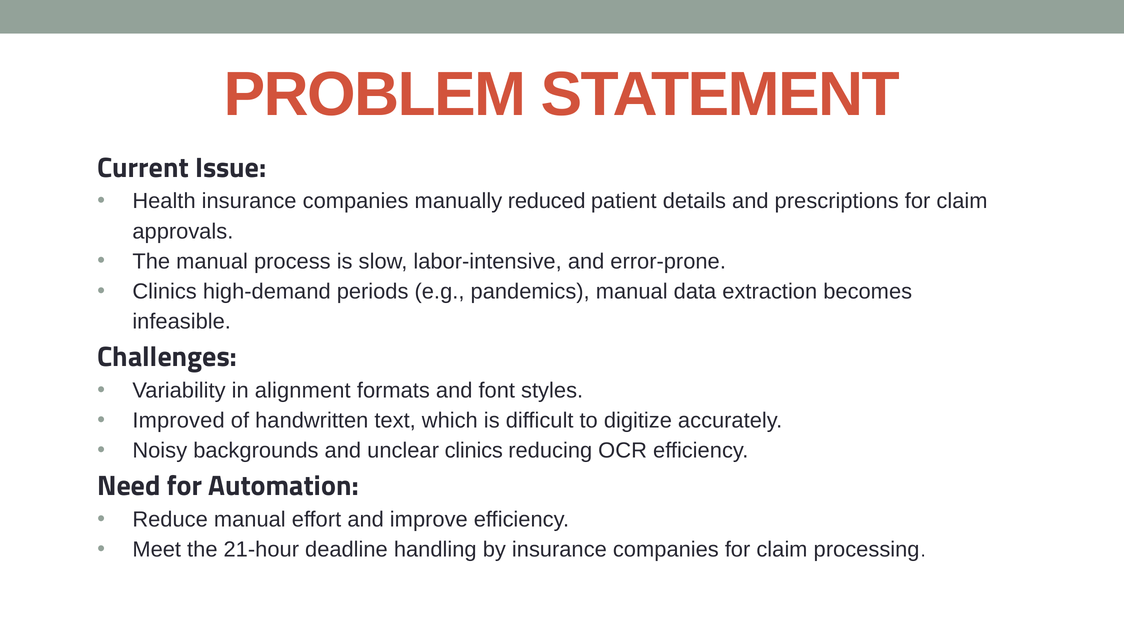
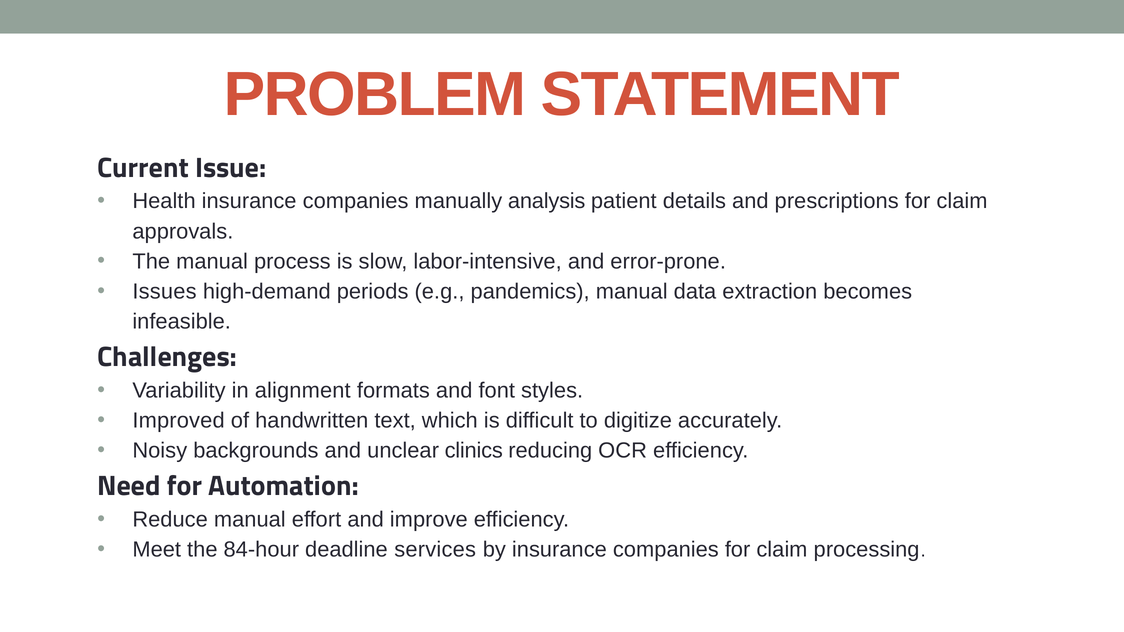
reduced: reduced -> analysis
Clinics at (165, 292): Clinics -> Issues
21-hour: 21-hour -> 84-hour
handling: handling -> services
